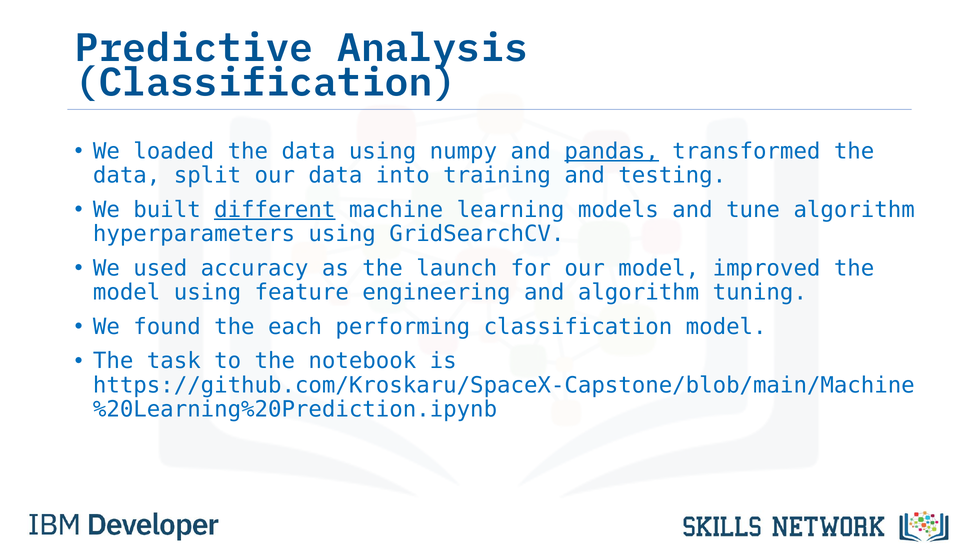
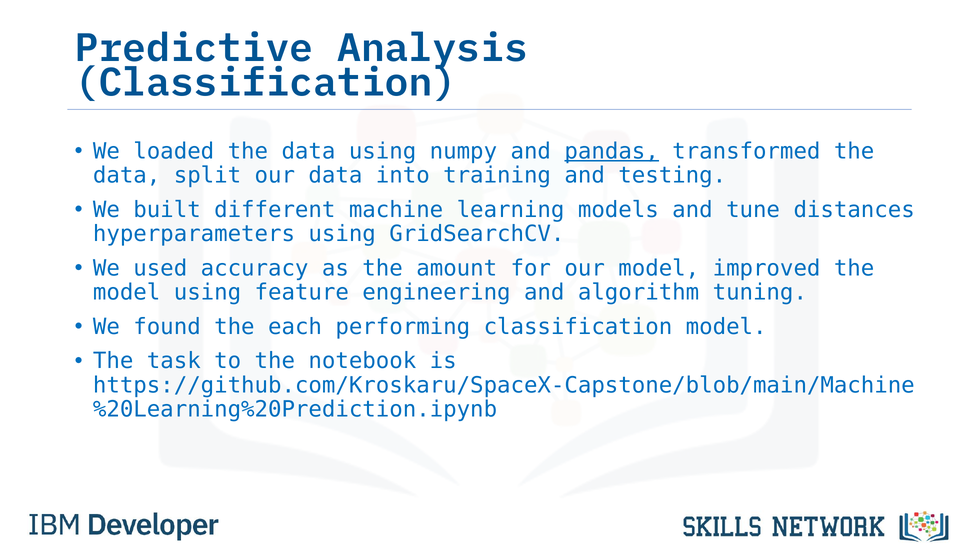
different underline: present -> none
tune algorithm: algorithm -> distances
launch: launch -> amount
